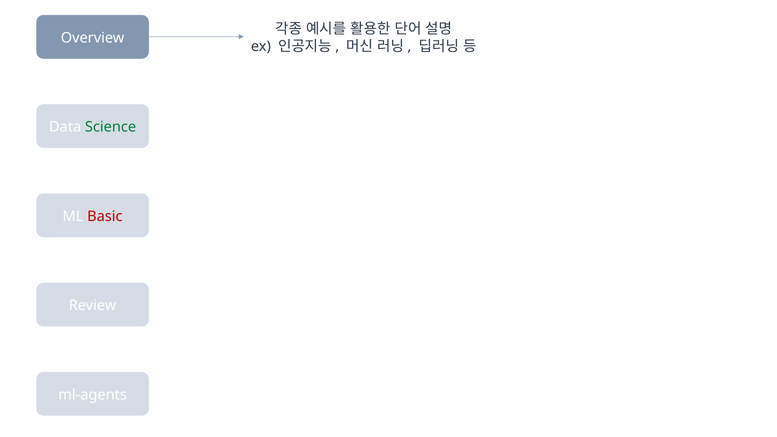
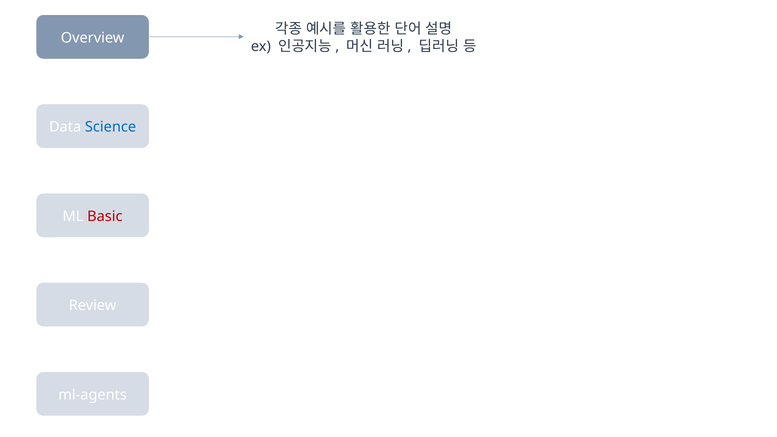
Science colour: green -> blue
